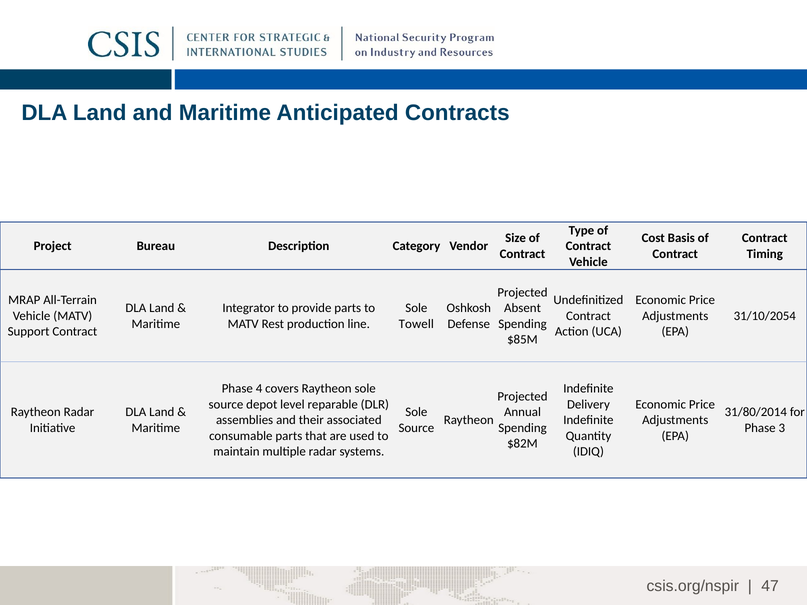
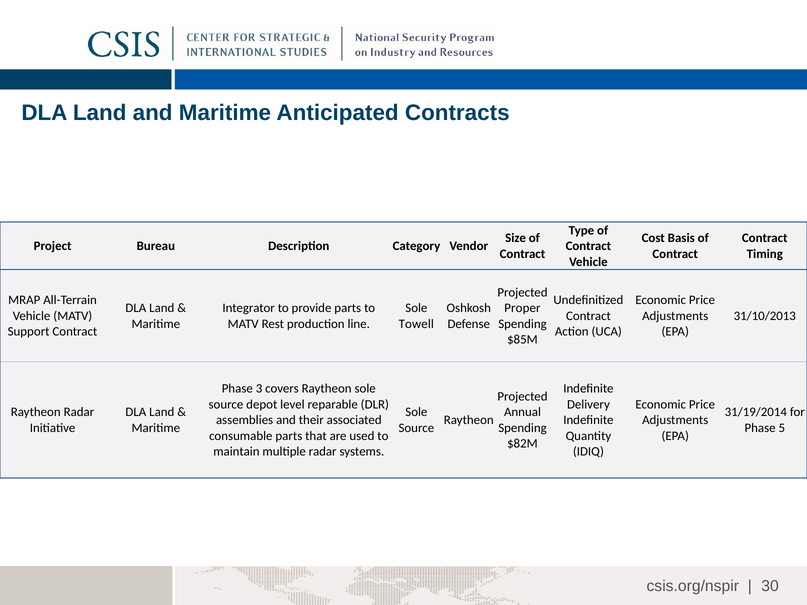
Absent: Absent -> Proper
31/10/2054: 31/10/2054 -> 31/10/2013
4: 4 -> 3
31/80/2014: 31/80/2014 -> 31/19/2014
3: 3 -> 5
47: 47 -> 30
